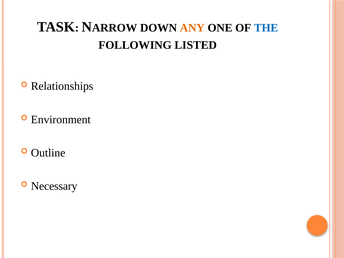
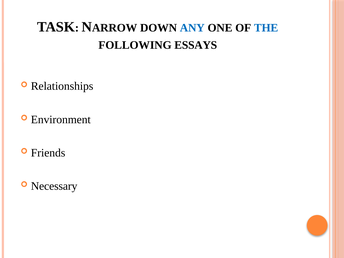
ANY colour: orange -> blue
LISTED: LISTED -> ESSAYS
Outline: Outline -> Friends
